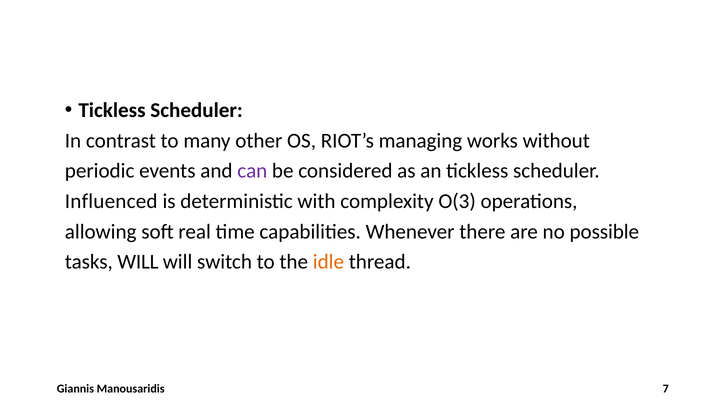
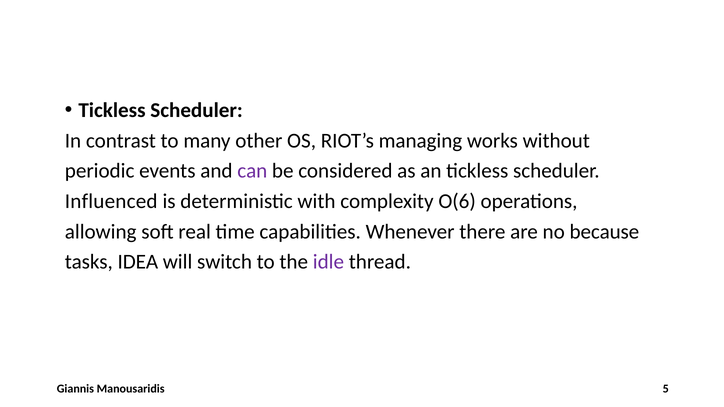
O(3: O(3 -> O(6
possible: possible -> because
tasks WILL: WILL -> IDEA
idle colour: orange -> purple
7: 7 -> 5
